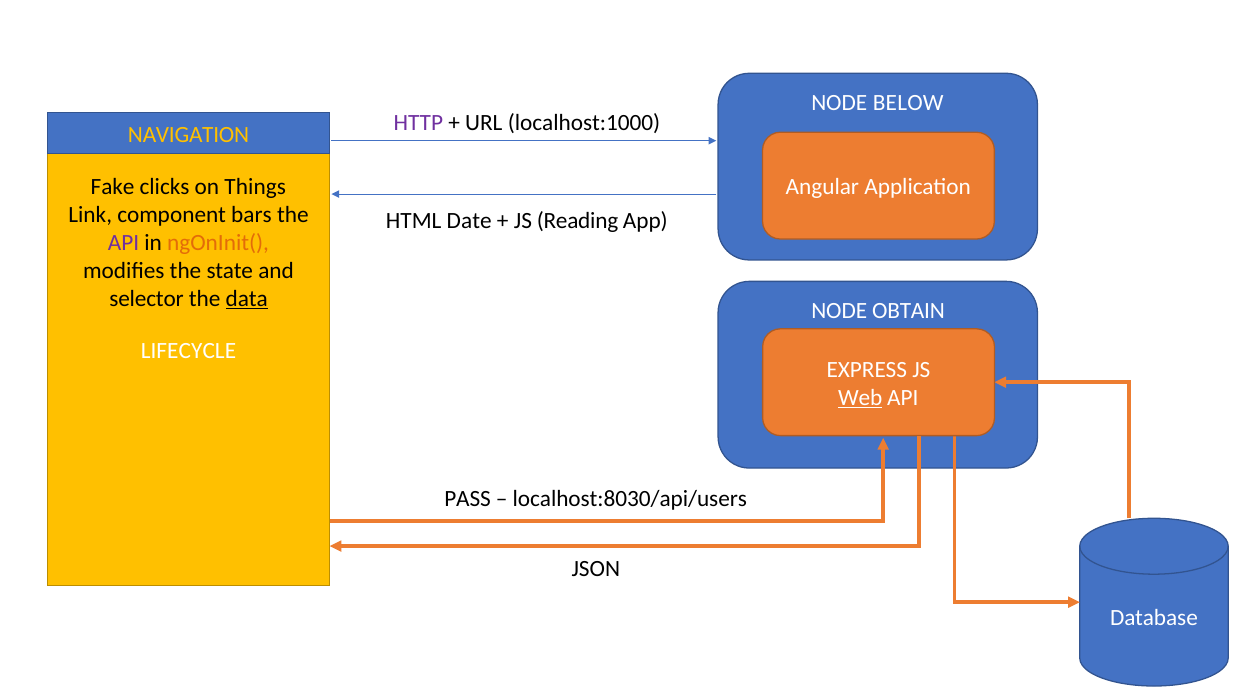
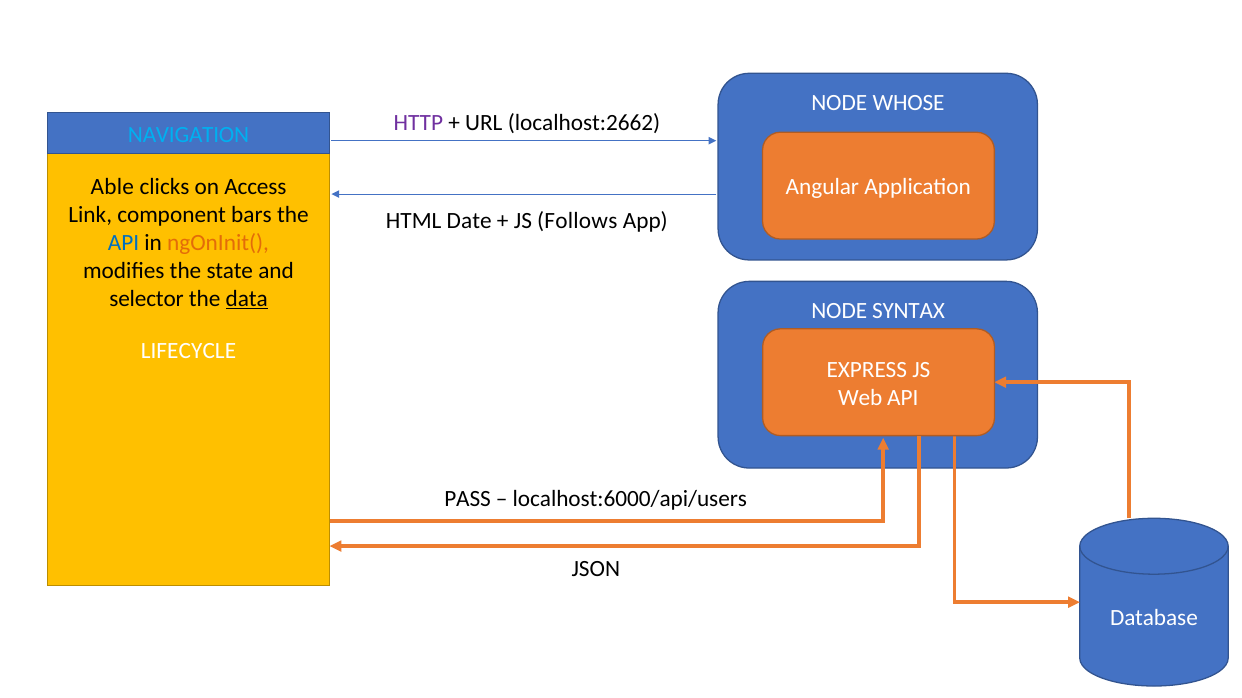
BELOW: BELOW -> WHOSE
localhost:1000: localhost:1000 -> localhost:2662
NAVIGATION colour: yellow -> light blue
Fake: Fake -> Able
Things: Things -> Access
Reading: Reading -> Follows
API at (123, 243) colour: purple -> blue
OBTAIN: OBTAIN -> SYNTAX
Web underline: present -> none
localhost:8030/api/users: localhost:8030/api/users -> localhost:6000/api/users
